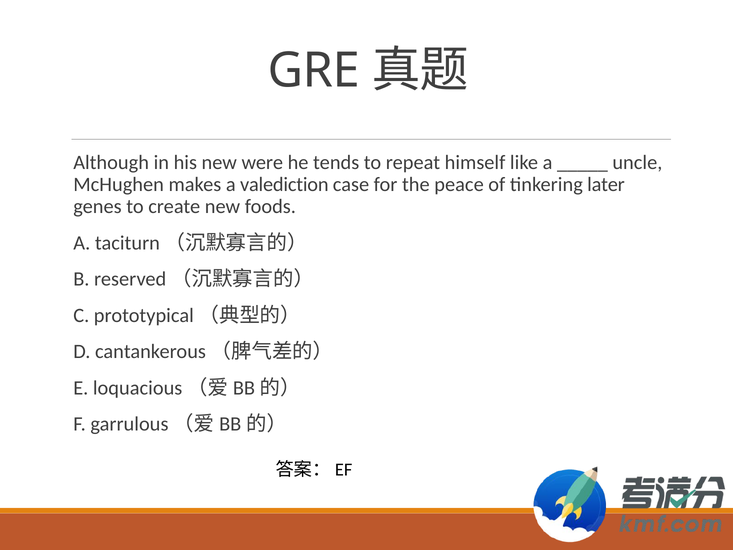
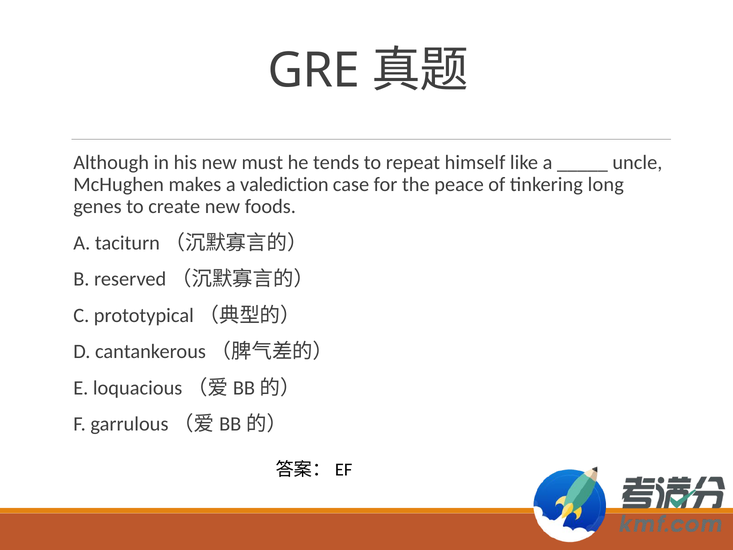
were: were -> must
later: later -> long
